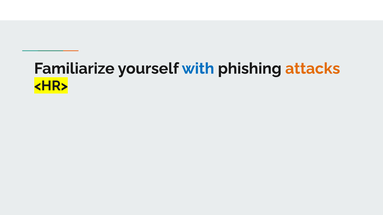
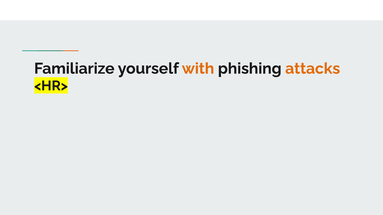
with colour: blue -> orange
